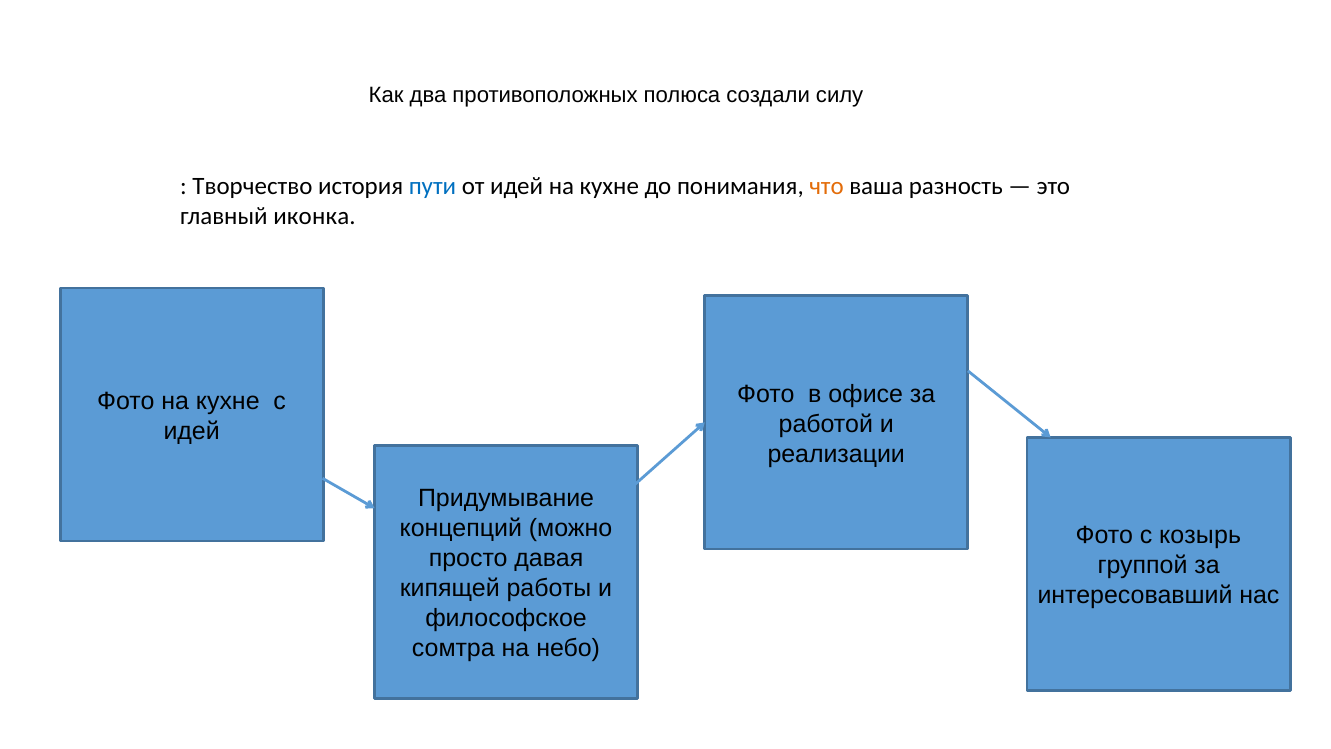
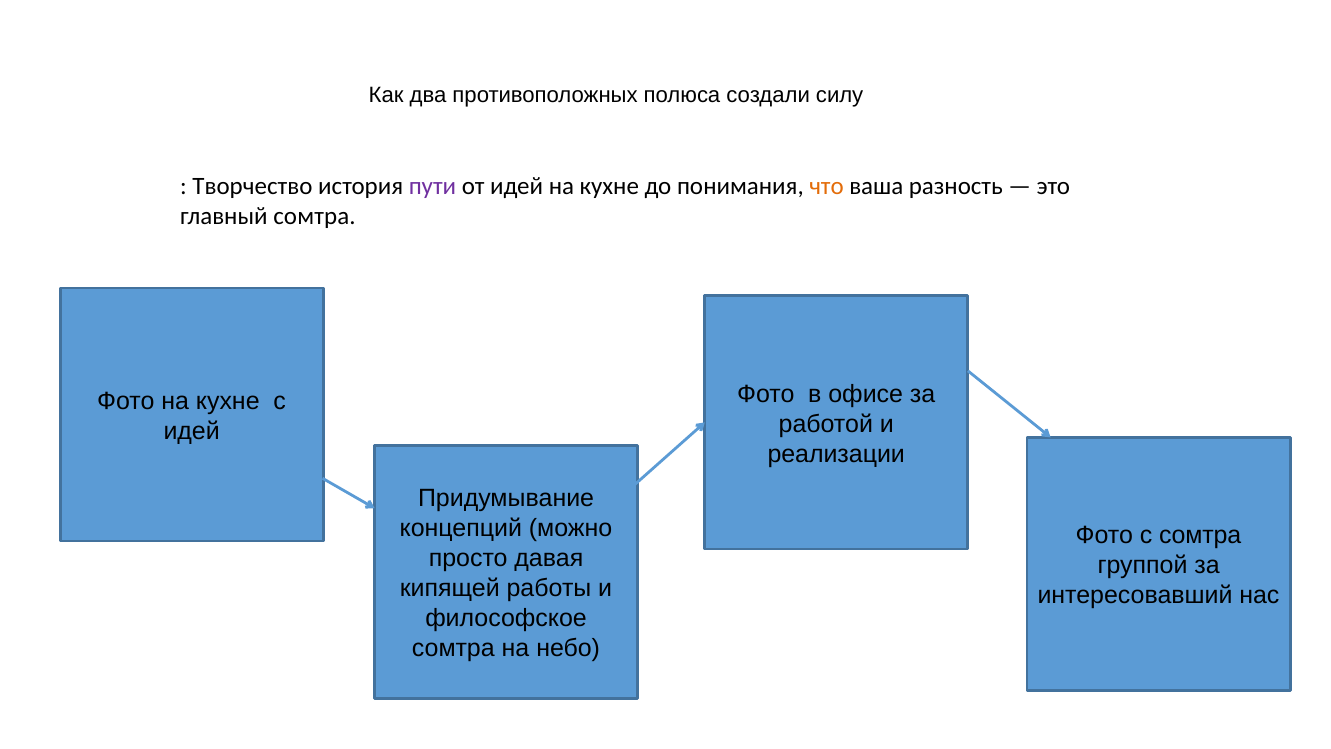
пути colour: blue -> purple
главный иконка: иконка -> сомтра
с козырь: козырь -> сомтра
